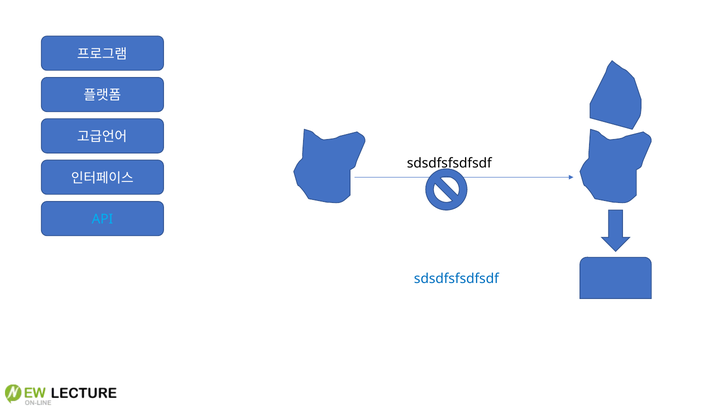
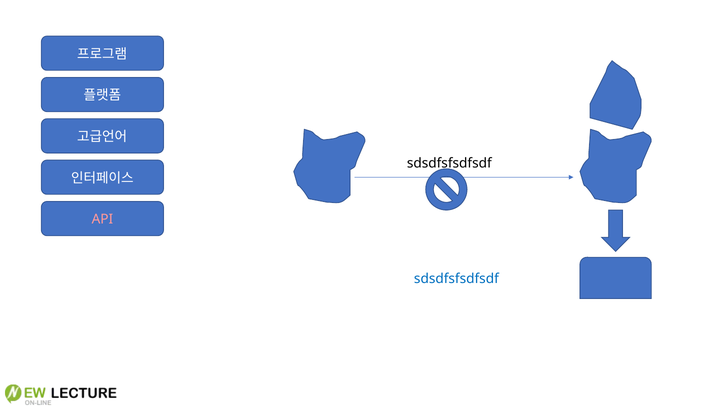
API colour: light blue -> pink
